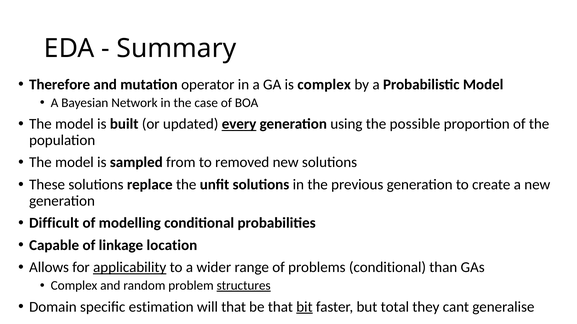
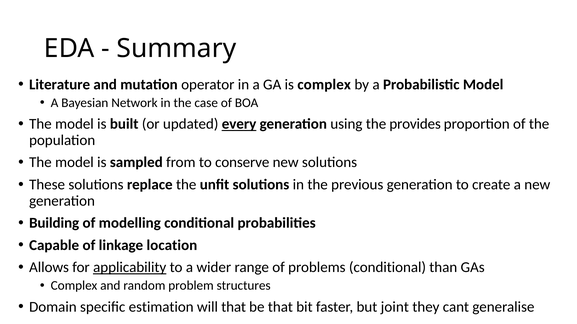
Therefore: Therefore -> Literature
possible: possible -> provides
removed: removed -> conserve
Difficult: Difficult -> Building
structures underline: present -> none
bit underline: present -> none
total: total -> joint
